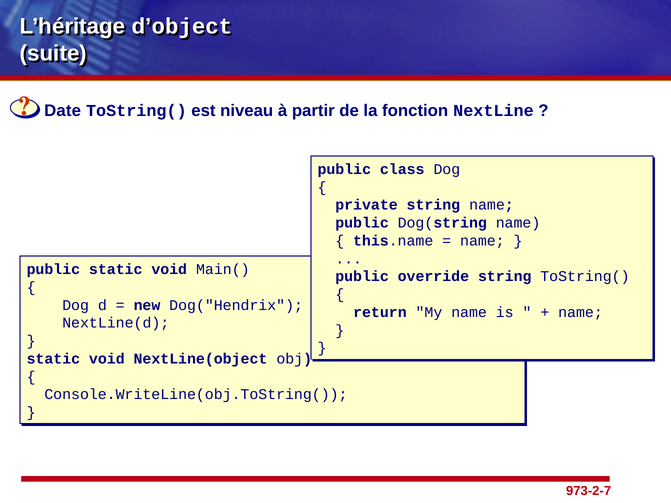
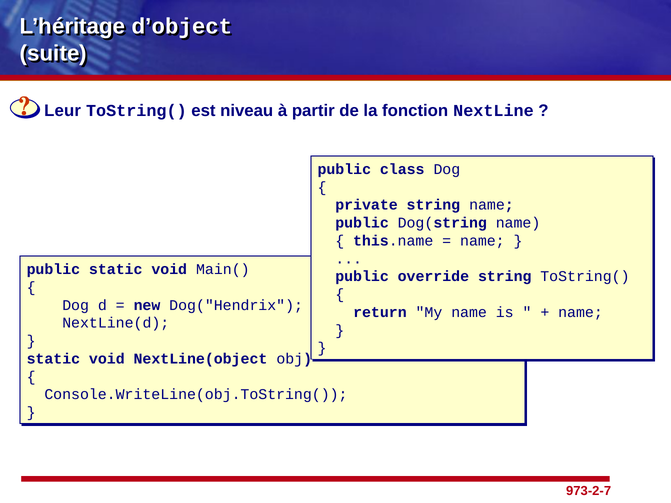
Date: Date -> Leur
